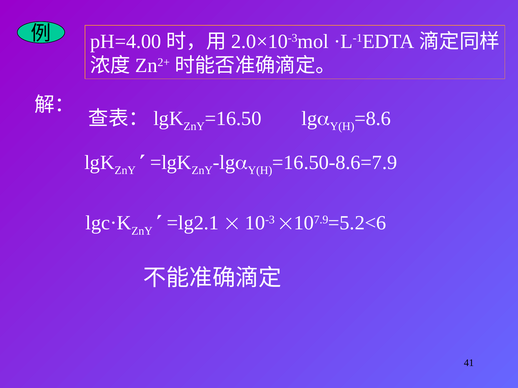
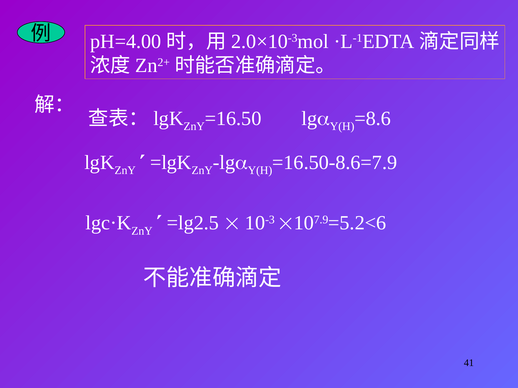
=lg2.1: =lg2.1 -> =lg2.5
